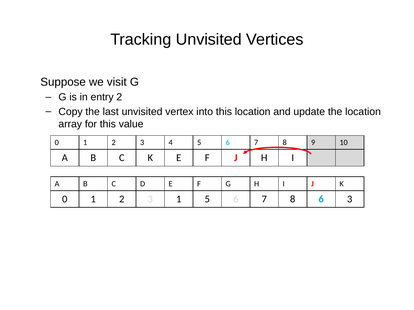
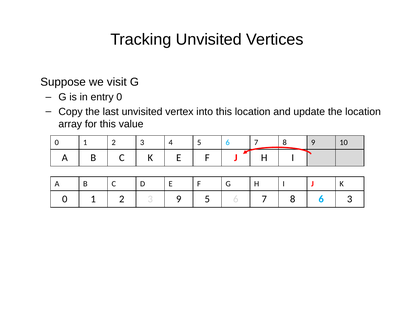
entry 2: 2 -> 0
3 1: 1 -> 9
